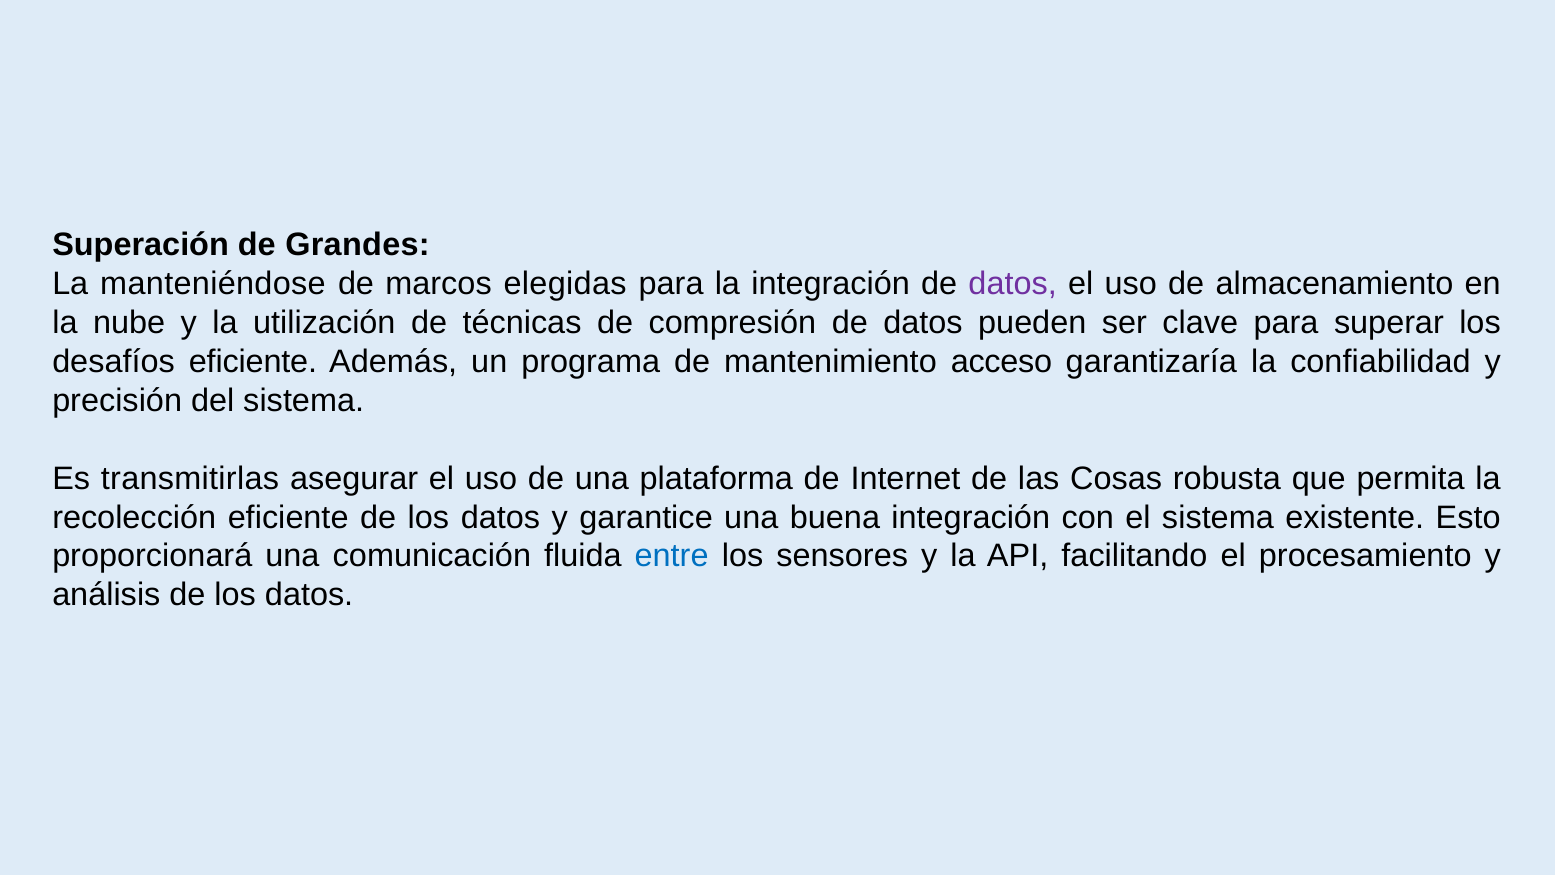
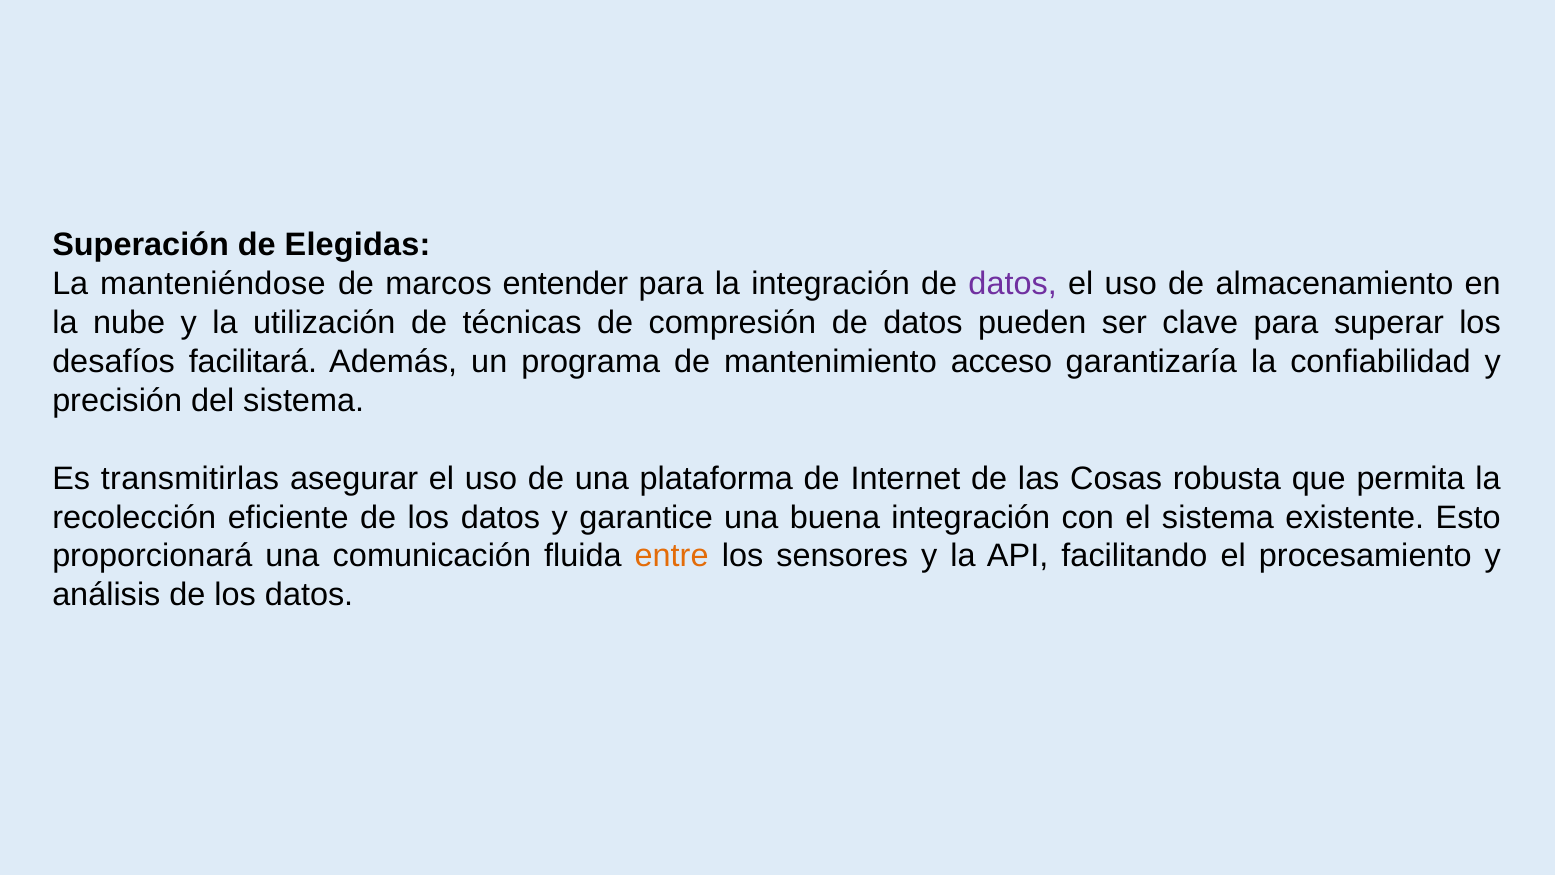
Grandes: Grandes -> Elegidas
elegidas: elegidas -> entender
desafíos eficiente: eficiente -> facilitará
entre colour: blue -> orange
